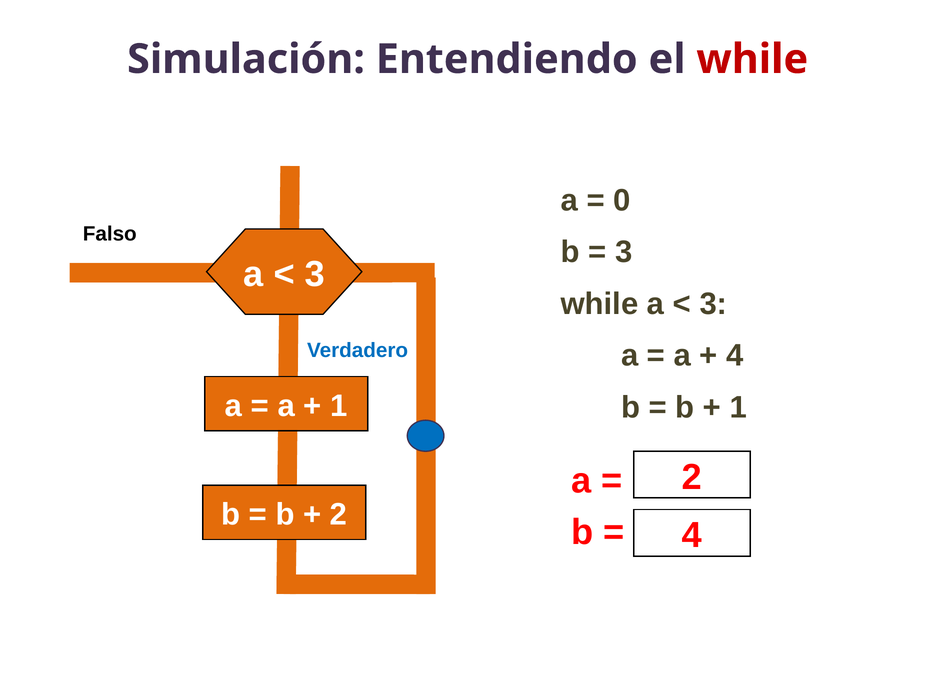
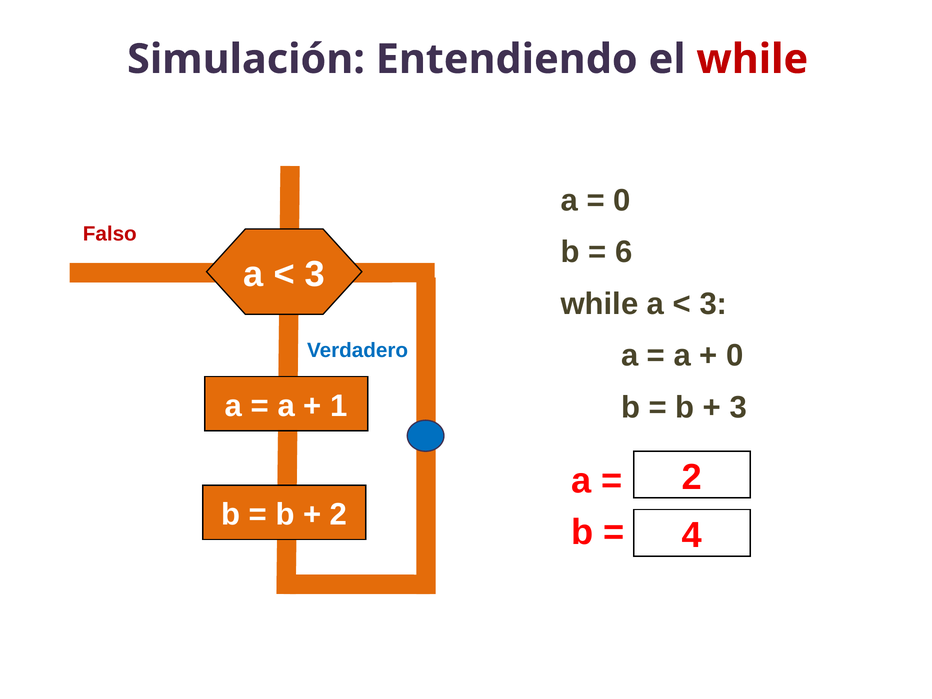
Falso colour: black -> red
3 at (624, 252): 3 -> 6
4 at (735, 356): 4 -> 0
1 at (738, 407): 1 -> 3
